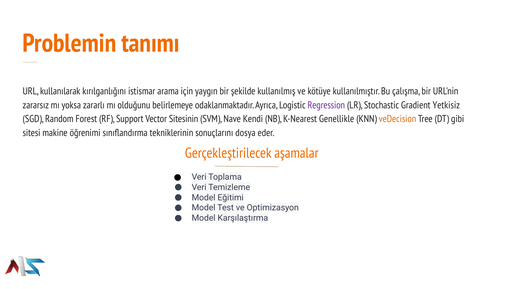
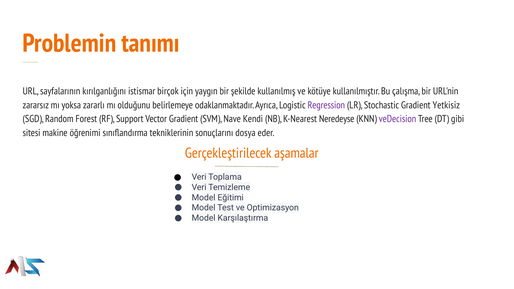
kullanılarak: kullanılarak -> sayfalarının
arama: arama -> birçok
Vector Sitesinin: Sitesinin -> Gradient
Genellikle: Genellikle -> Neredeyse
veDecision colour: orange -> purple
